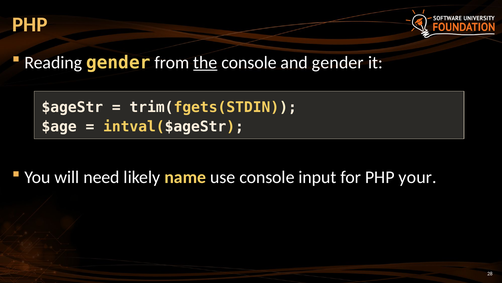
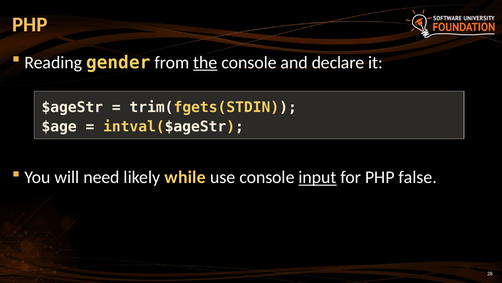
and gender: gender -> declare
name: name -> while
input underline: none -> present
your: your -> false
